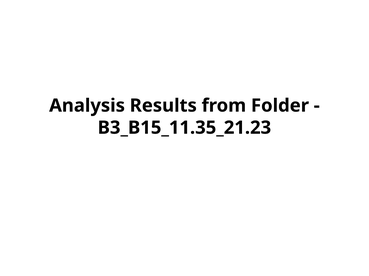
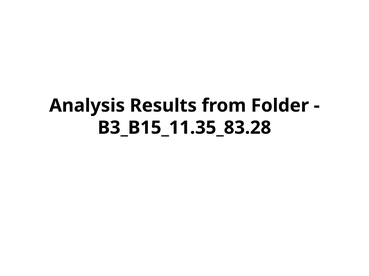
B3_B15_11.35_21.23: B3_B15_11.35_21.23 -> B3_B15_11.35_83.28
